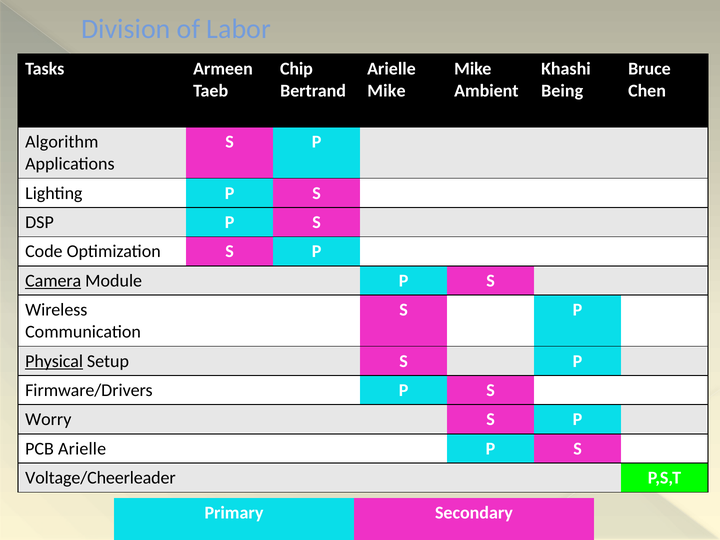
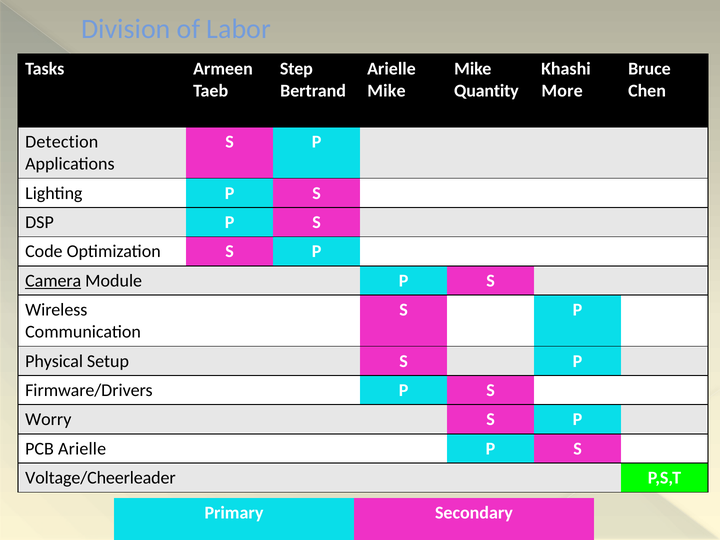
Chip: Chip -> Step
Ambient: Ambient -> Quantity
Being: Being -> More
Algorithm: Algorithm -> Detection
Physical underline: present -> none
